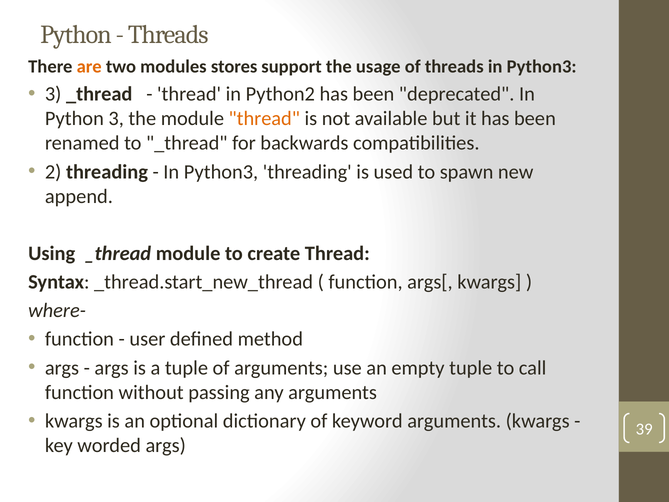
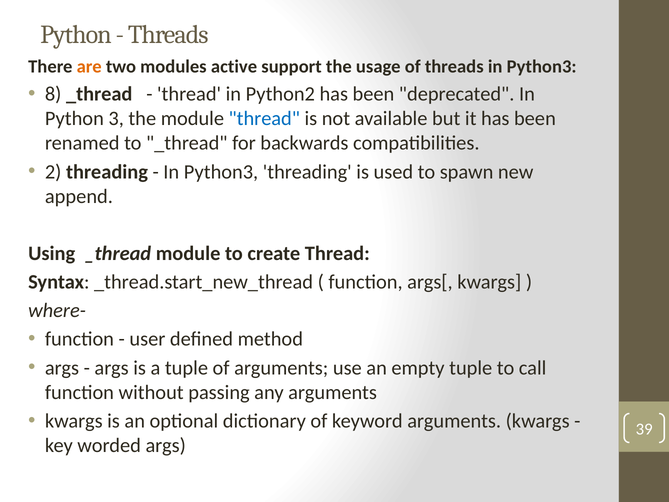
stores: stores -> active
3 at (53, 94): 3 -> 8
thread at (264, 119) colour: orange -> blue
